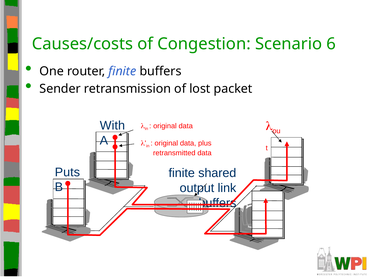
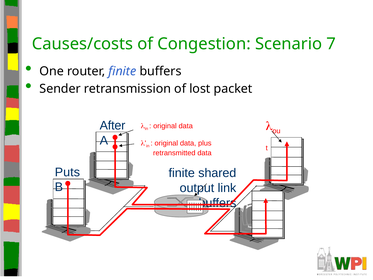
6: 6 -> 7
With: With -> After
